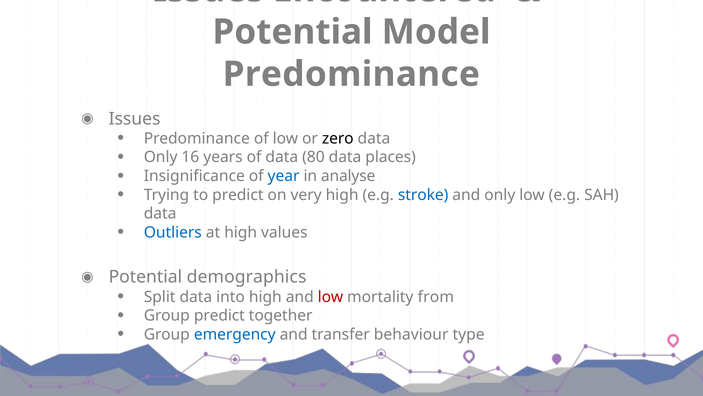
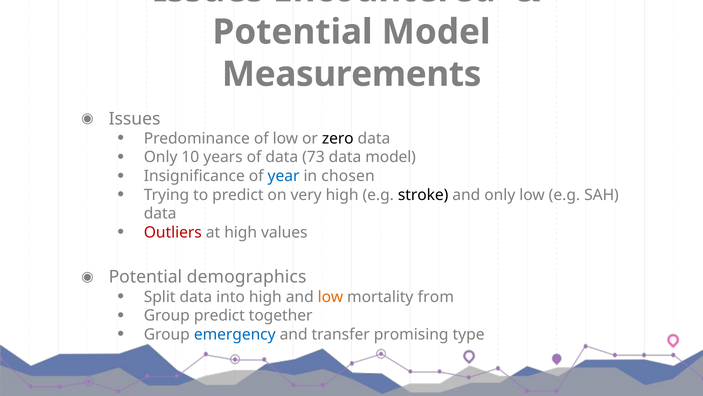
Predominance at (351, 74): Predominance -> Measurements
16: 16 -> 10
80: 80 -> 73
data places: places -> model
analyse: analyse -> chosen
stroke colour: blue -> black
Outliers colour: blue -> red
low at (330, 297) colour: red -> orange
behaviour: behaviour -> promising
